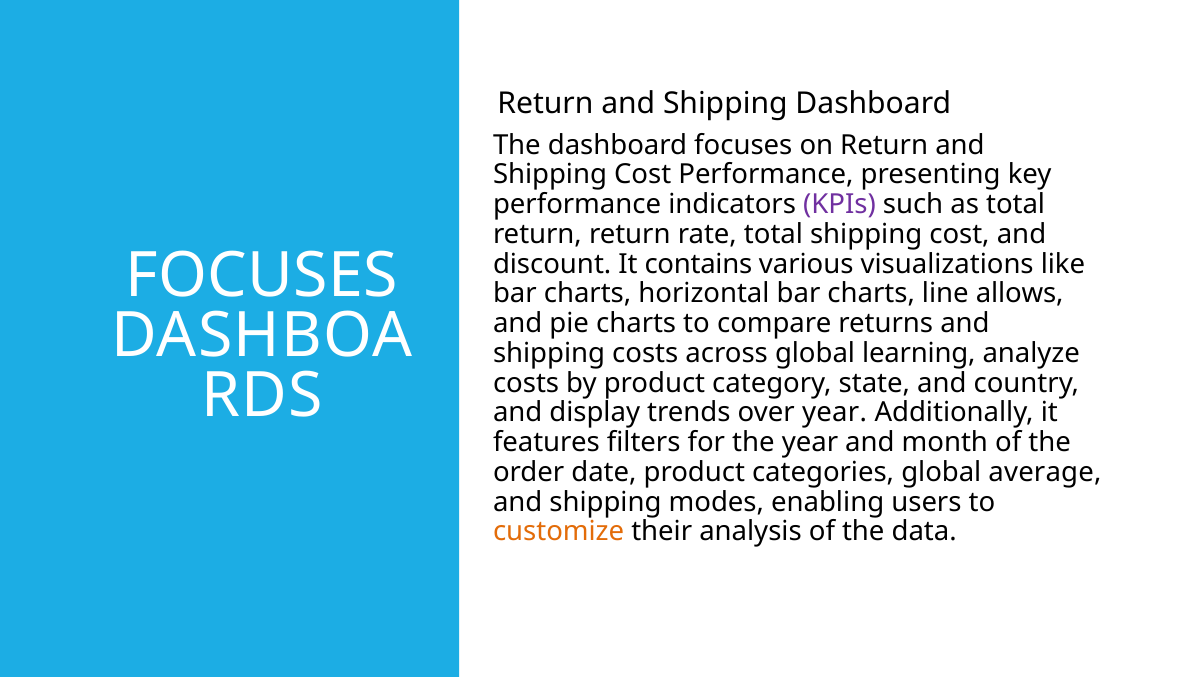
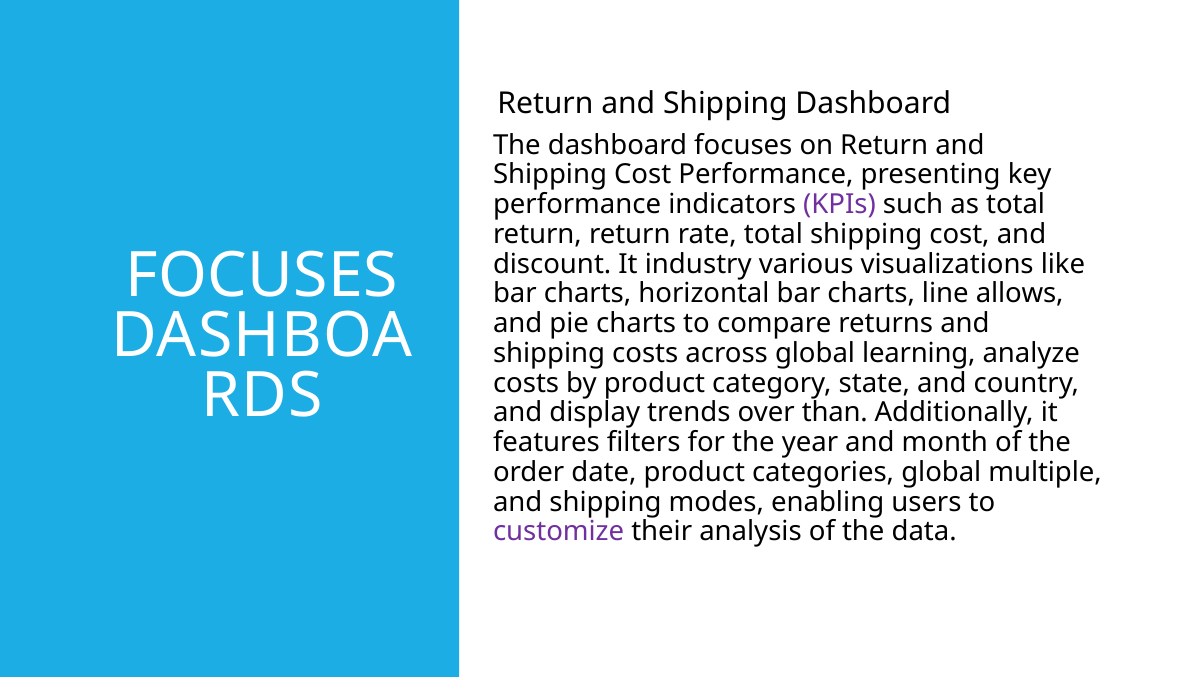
contains: contains -> industry
over year: year -> than
average: average -> multiple
customize colour: orange -> purple
